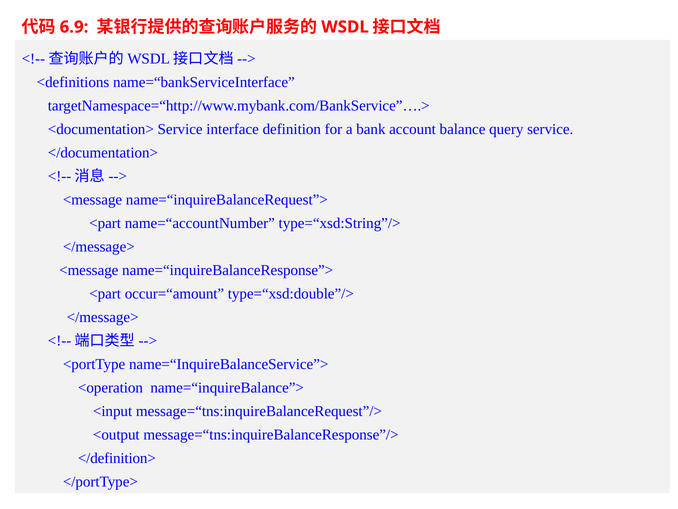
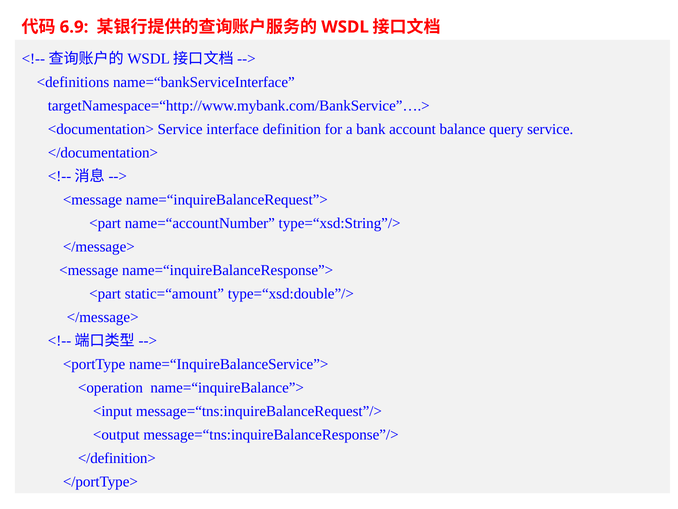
occur=“amount: occur=“amount -> static=“amount
